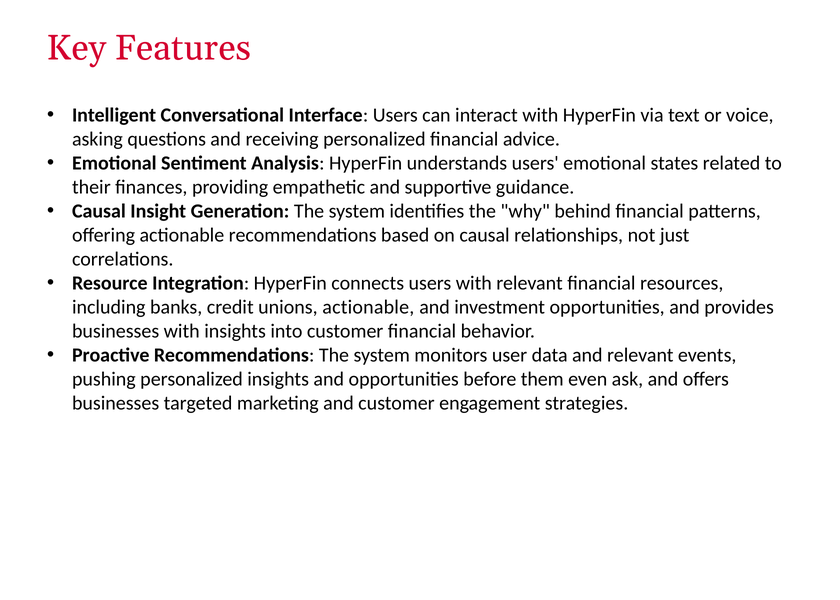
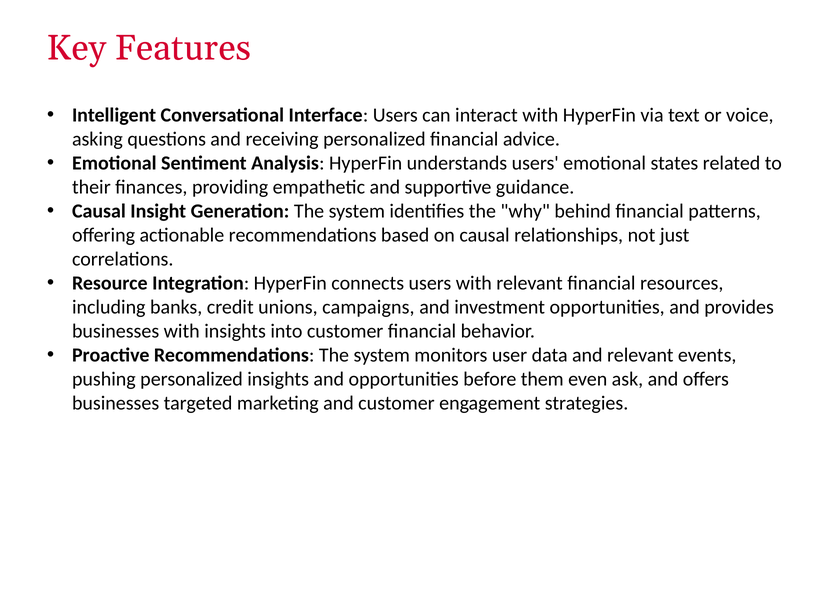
unions actionable: actionable -> campaigns
